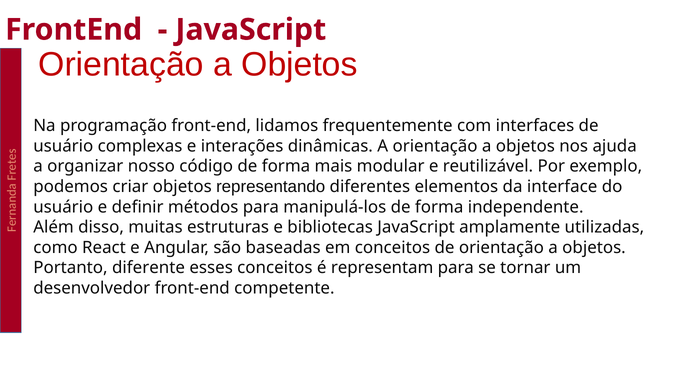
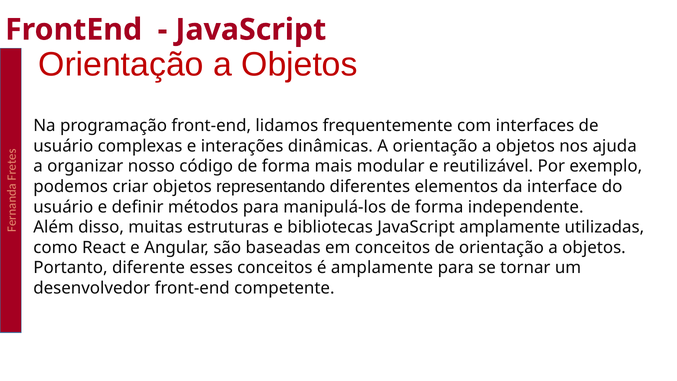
é representam: representam -> amplamente
